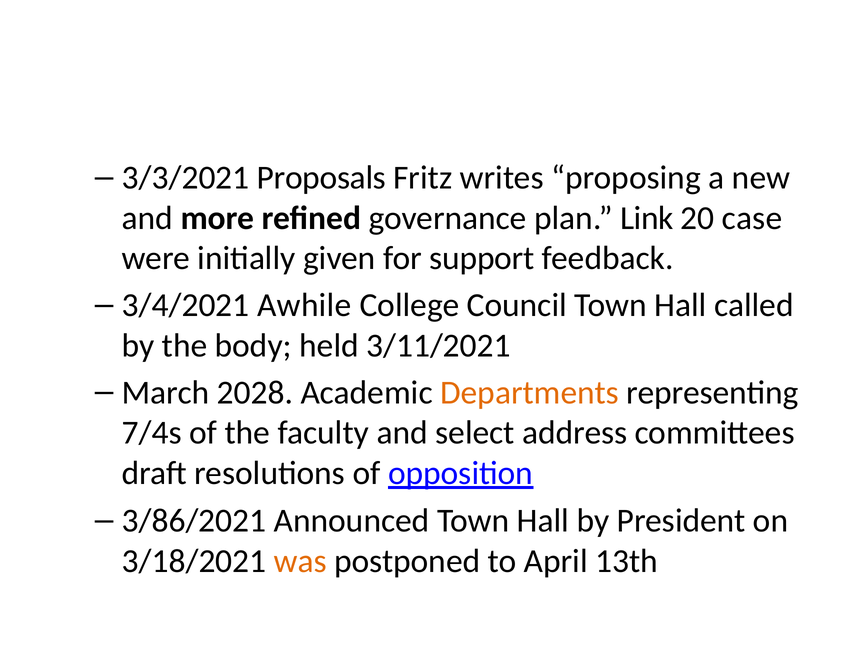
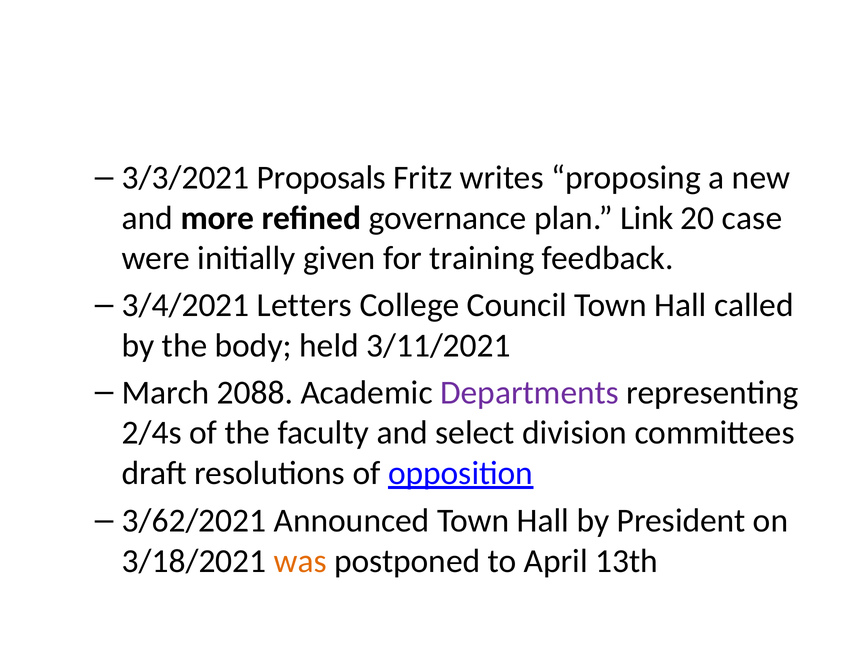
support: support -> training
Awhile: Awhile -> Letters
2028: 2028 -> 2088
Departments colour: orange -> purple
7/4s: 7/4s -> 2/4s
address: address -> division
3/86/2021: 3/86/2021 -> 3/62/2021
